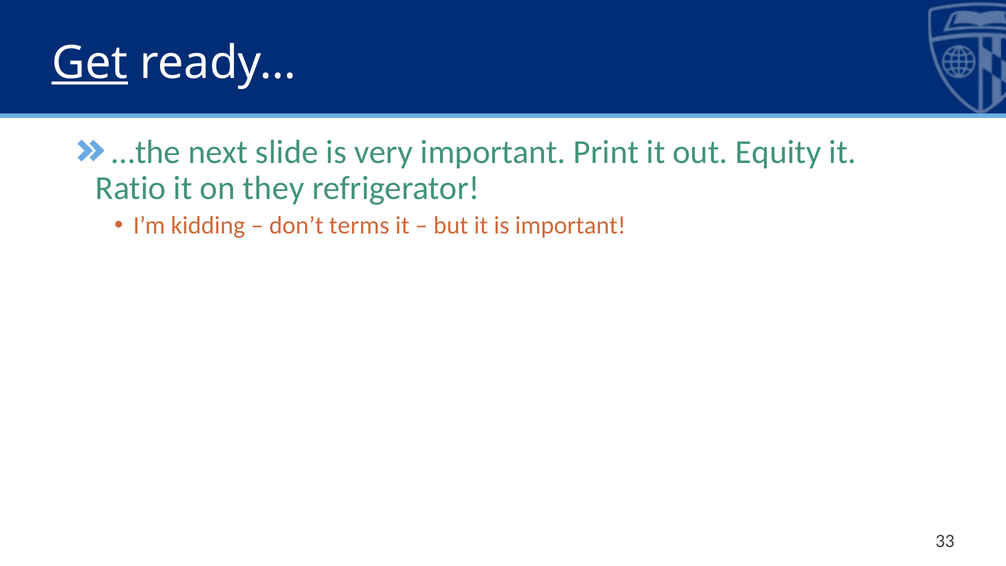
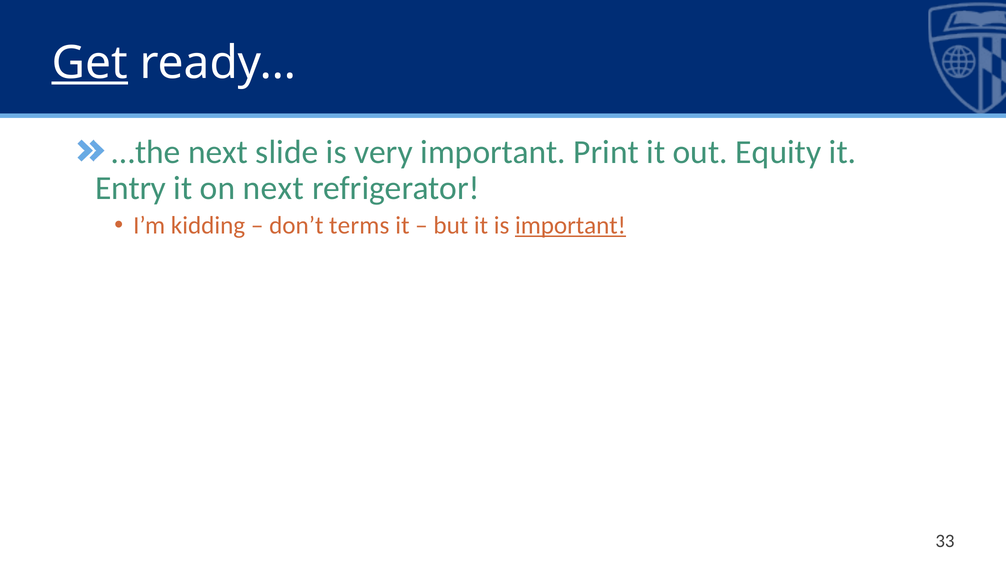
Ratio: Ratio -> Entry
on they: they -> next
important at (570, 225) underline: none -> present
